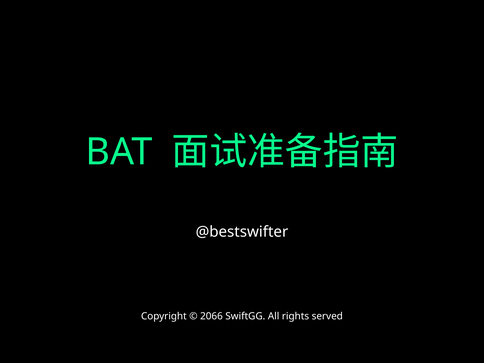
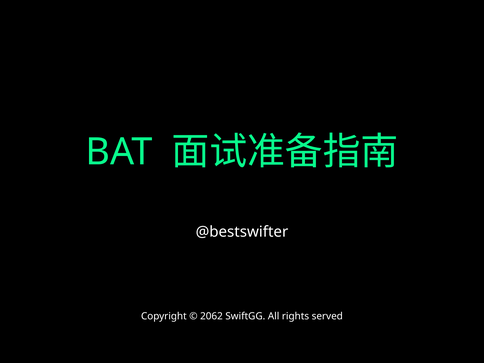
2066: 2066 -> 2062
